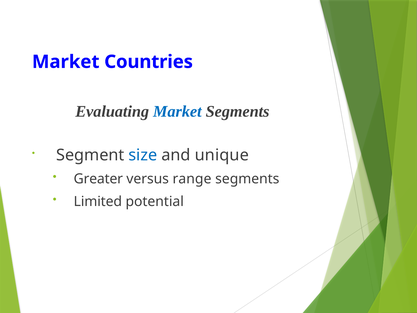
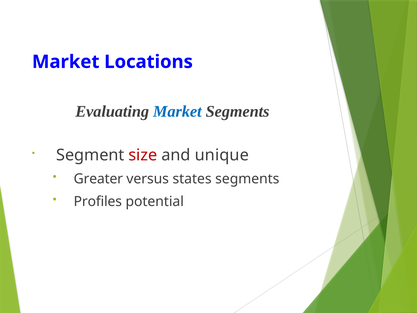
Countries: Countries -> Locations
size colour: blue -> red
range: range -> states
Limited: Limited -> Profiles
